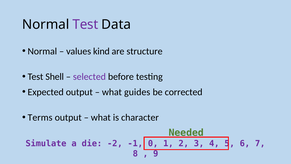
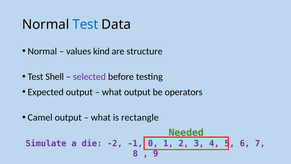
Test at (85, 24) colour: purple -> blue
what guides: guides -> output
corrected: corrected -> operators
Terms: Terms -> Camel
character: character -> rectangle
